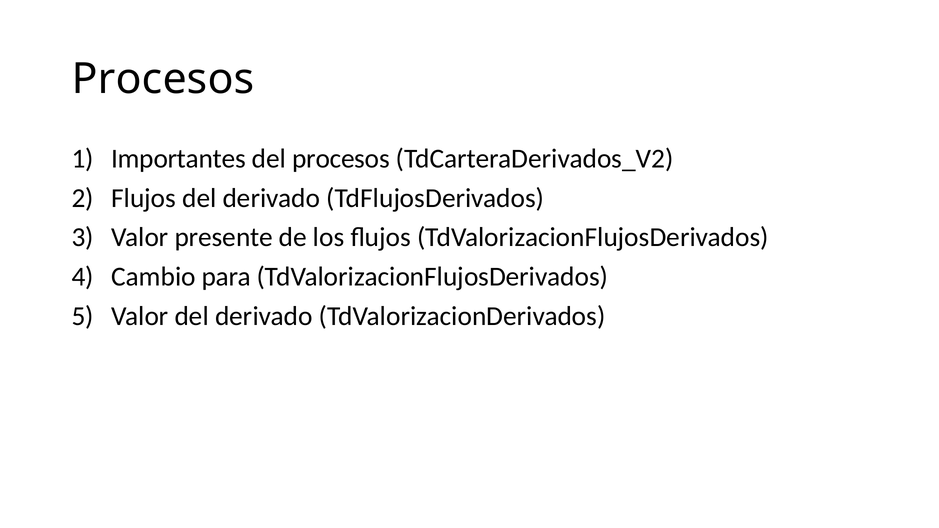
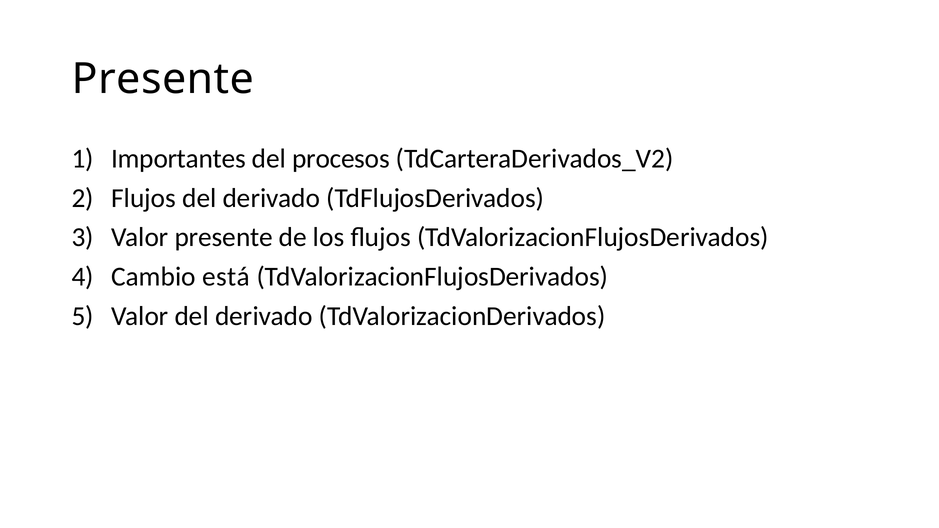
Procesos at (163, 79): Procesos -> Presente
para: para -> está
